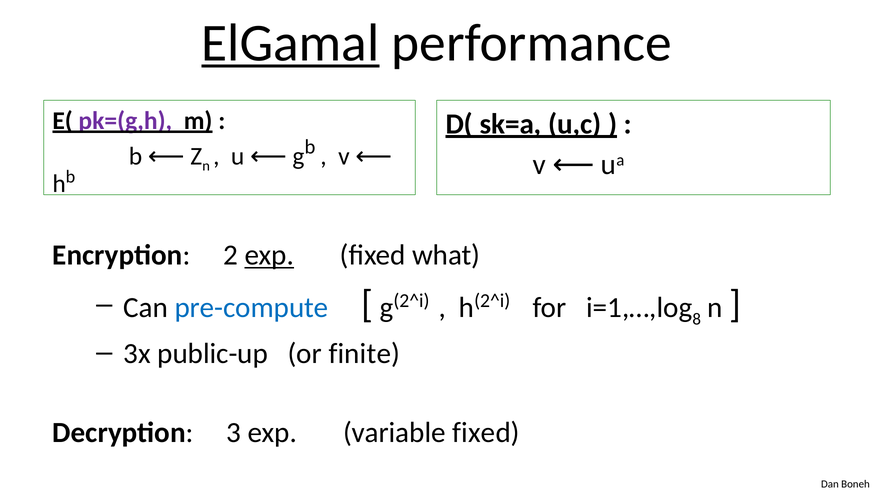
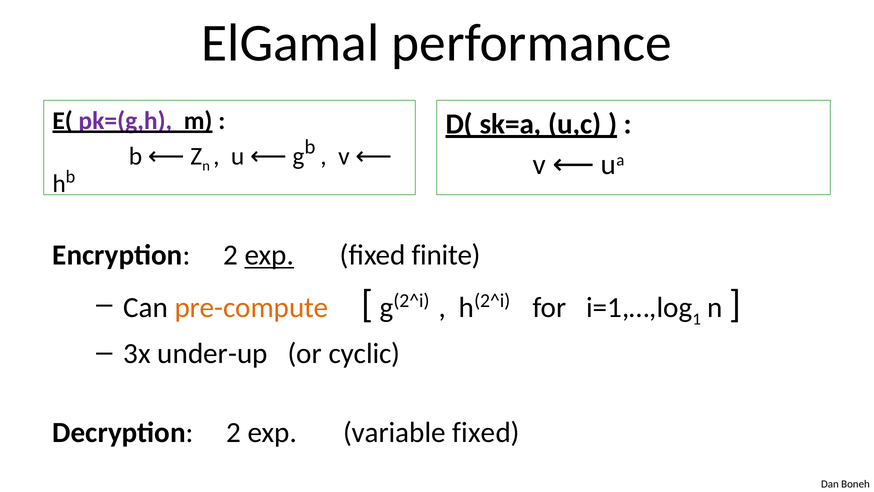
ElGamal underline: present -> none
what: what -> finite
pre-compute colour: blue -> orange
8: 8 -> 1
public-up: public-up -> under-up
finite: finite -> cyclic
Decryption 3: 3 -> 2
